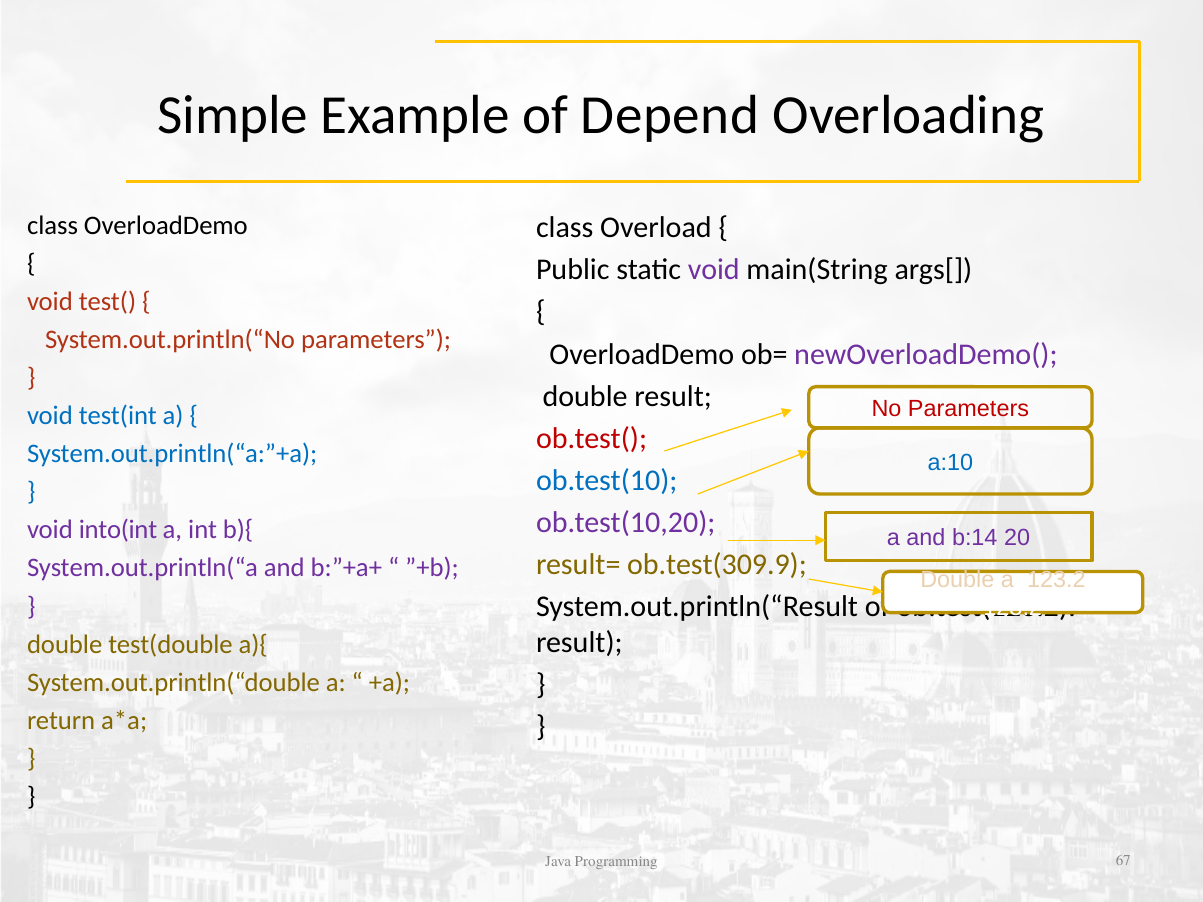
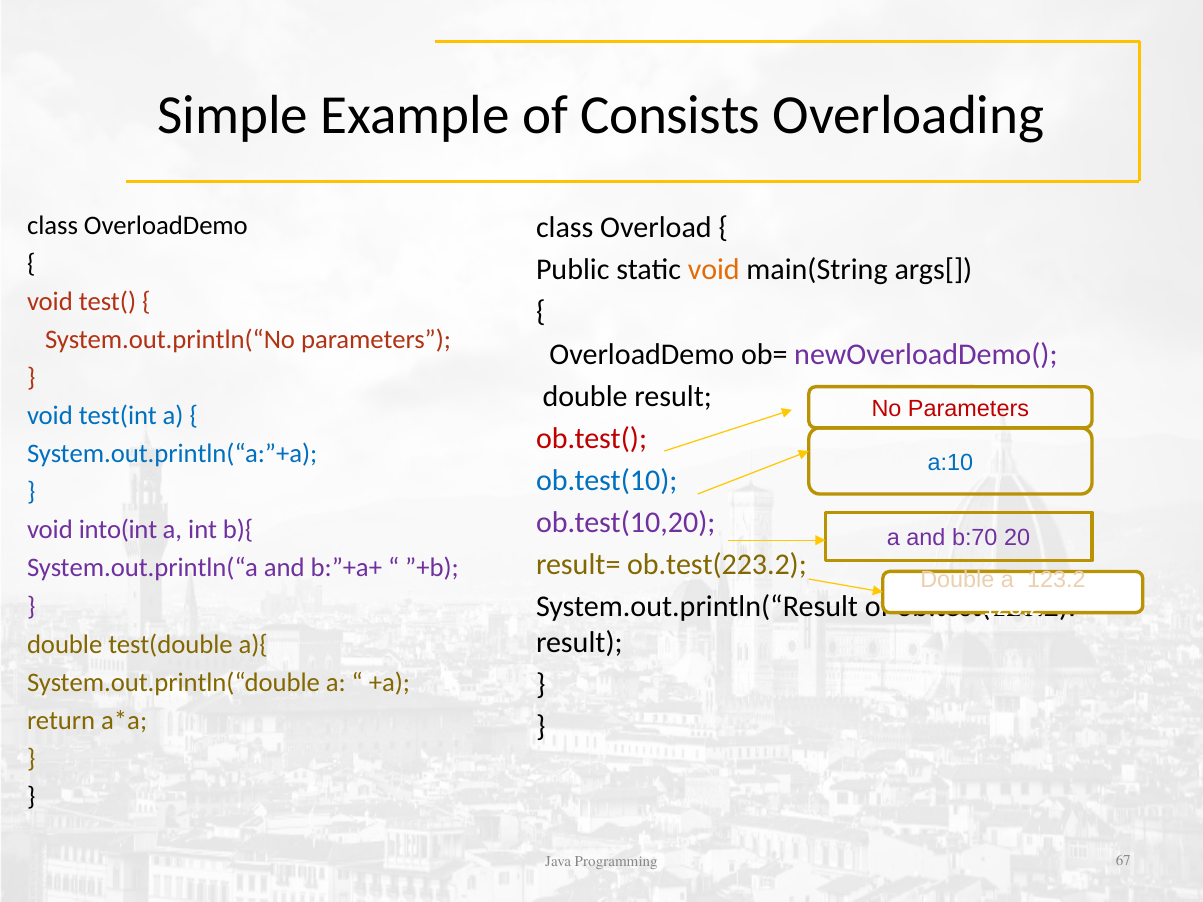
Depend: Depend -> Consists
void at (714, 270) colour: purple -> orange
b:14: b:14 -> b:70
ob.test(309.9: ob.test(309.9 -> ob.test(223.2
